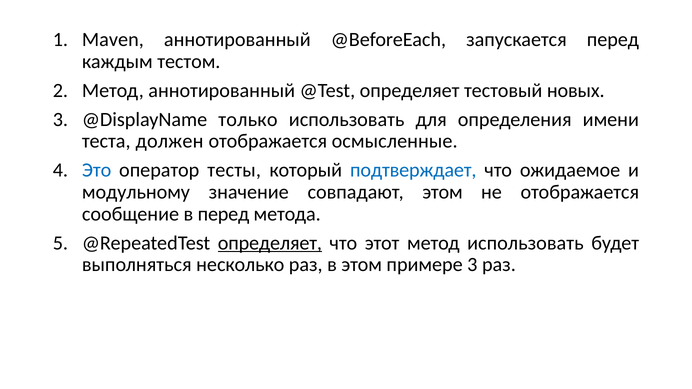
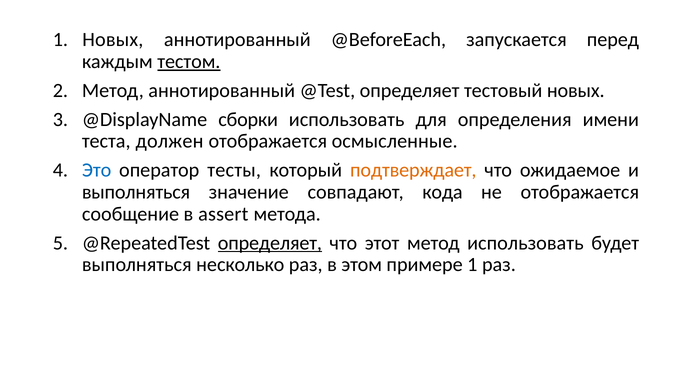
Maven at (113, 40): Maven -> Новых
тестом underline: none -> present
только: только -> сборки
подтверждает colour: blue -> orange
модульному at (136, 192): модульному -> выполняться
совпадают этом: этом -> кода
в перед: перед -> assert
примере 3: 3 -> 1
